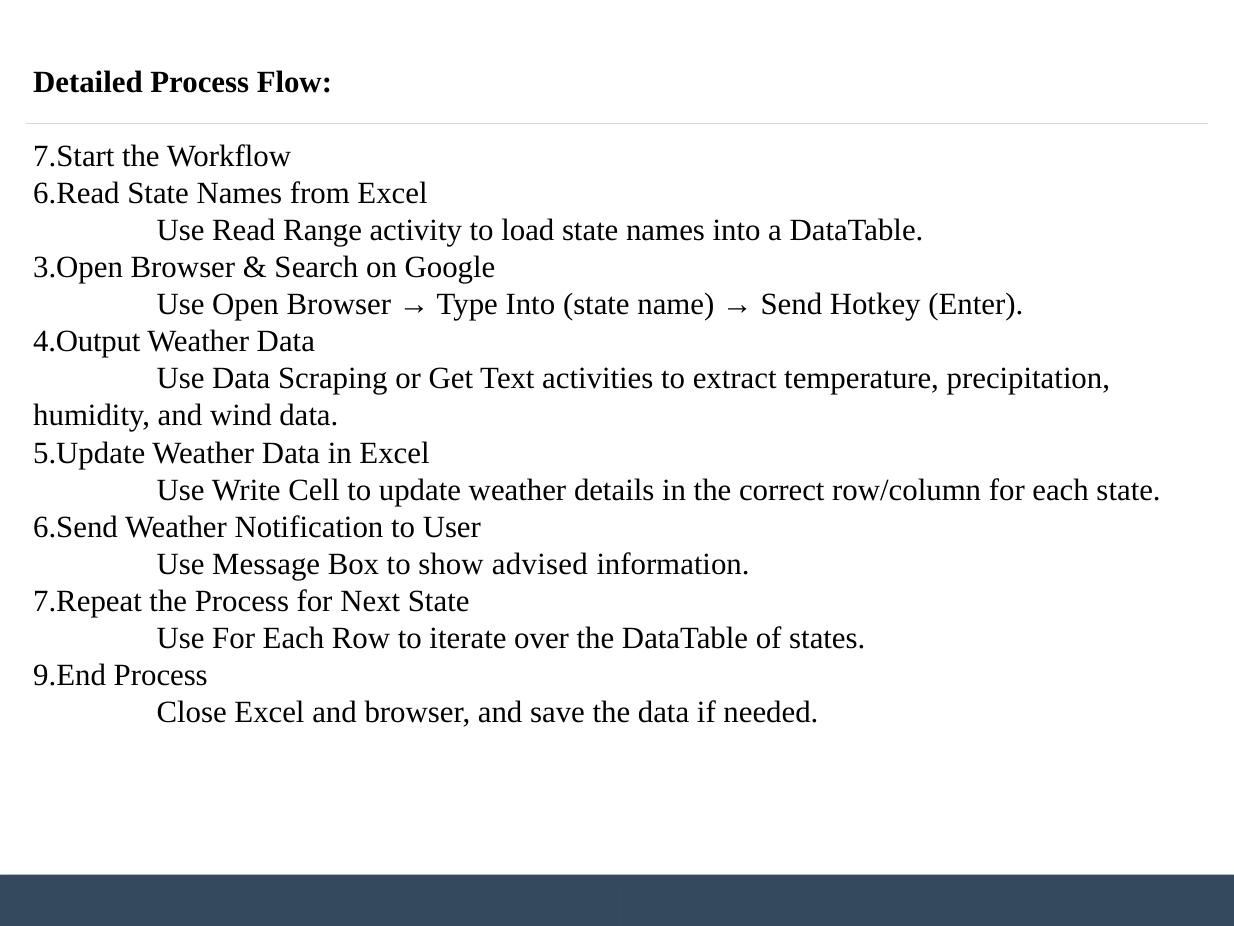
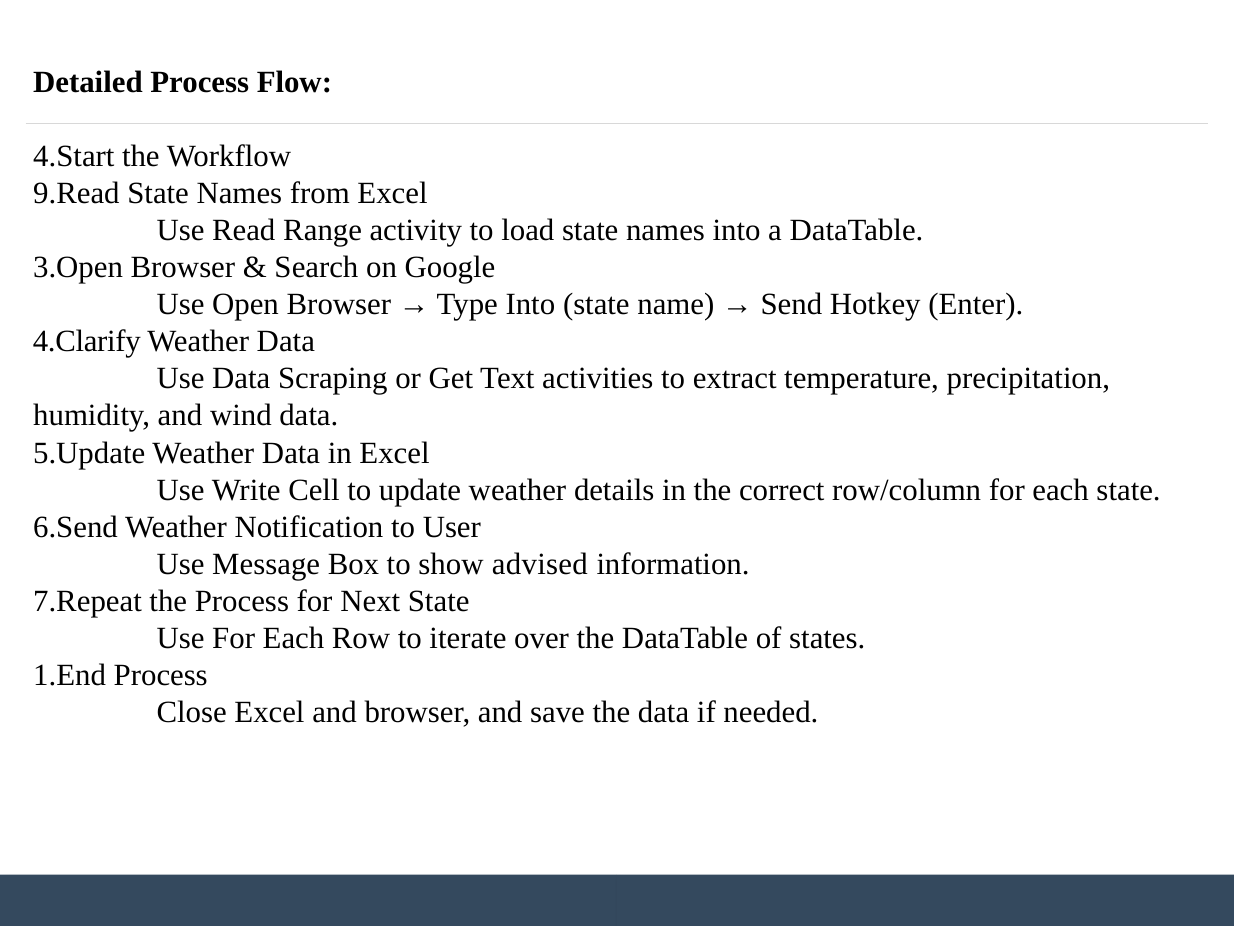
7.Start: 7.Start -> 4.Start
6.Read: 6.Read -> 9.Read
4.Output: 4.Output -> 4.Clarify
9.End: 9.End -> 1.End
